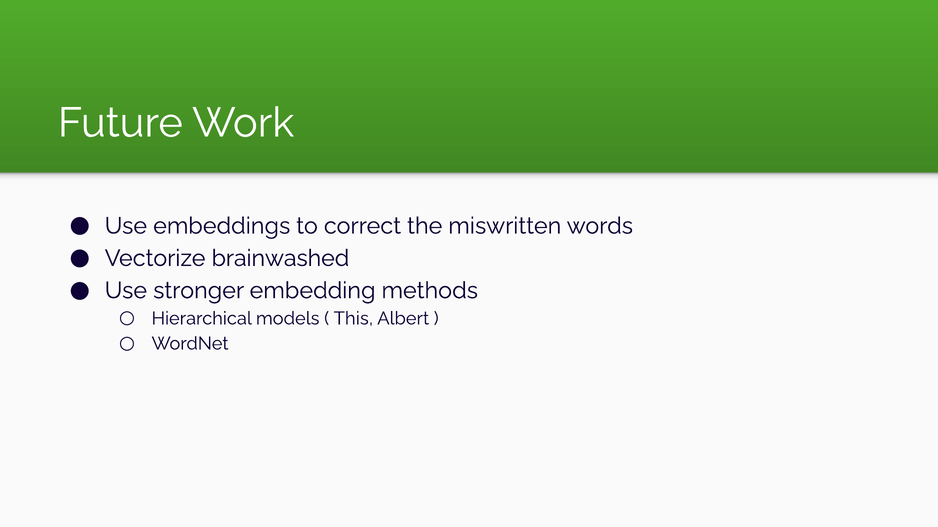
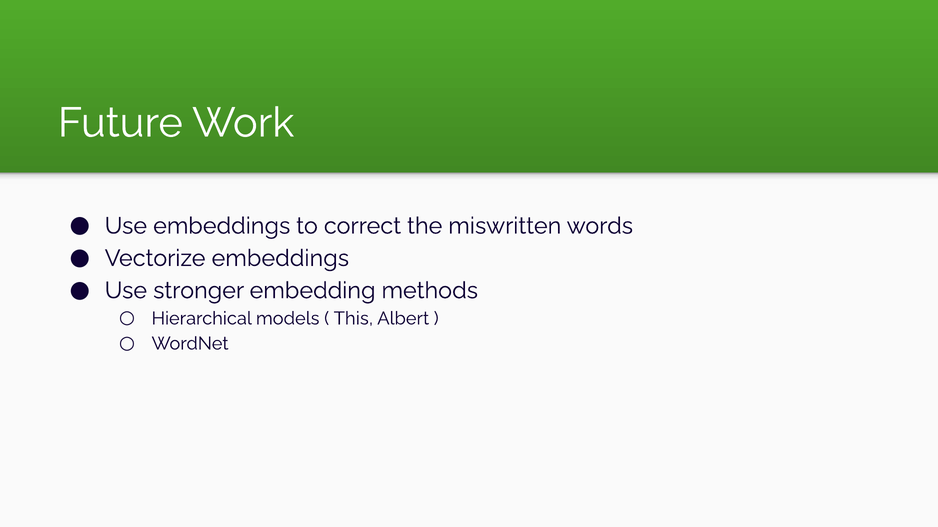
Vectorize brainwashed: brainwashed -> embeddings
